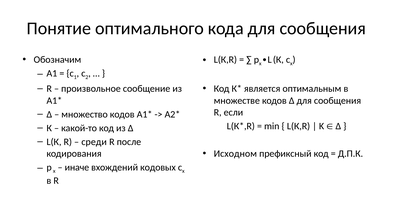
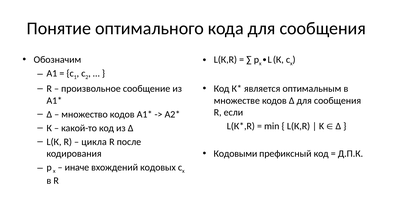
среди: среди -> цикла
Исходном: Исходном -> Кодовыми
